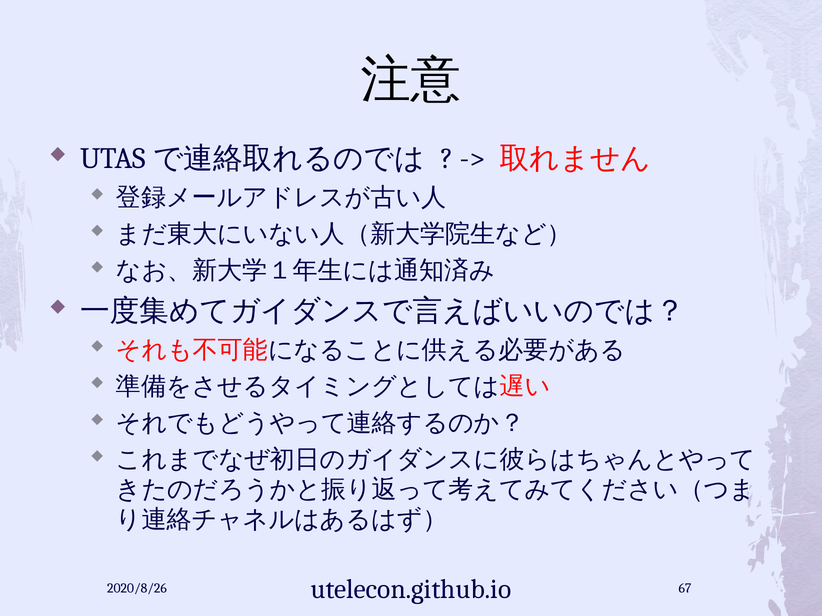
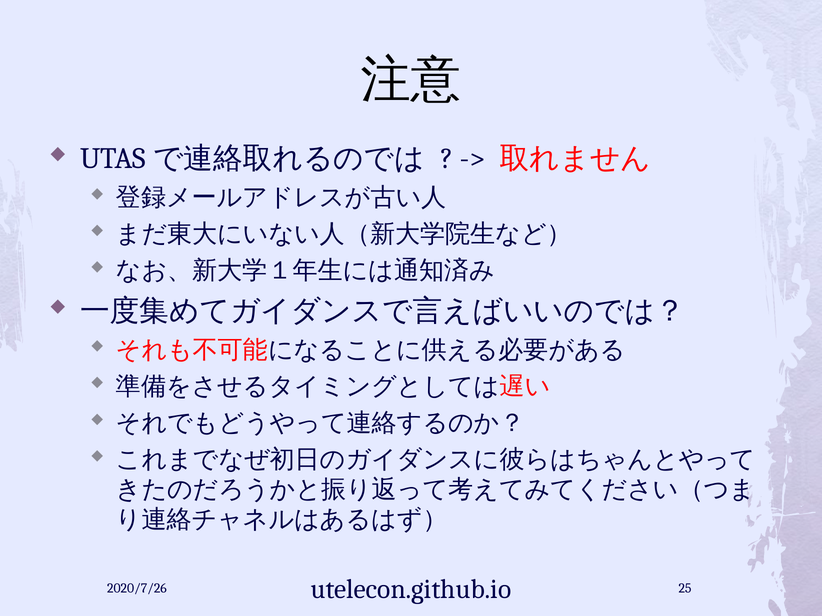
2020/8/26: 2020/8/26 -> 2020/7/26
67: 67 -> 25
